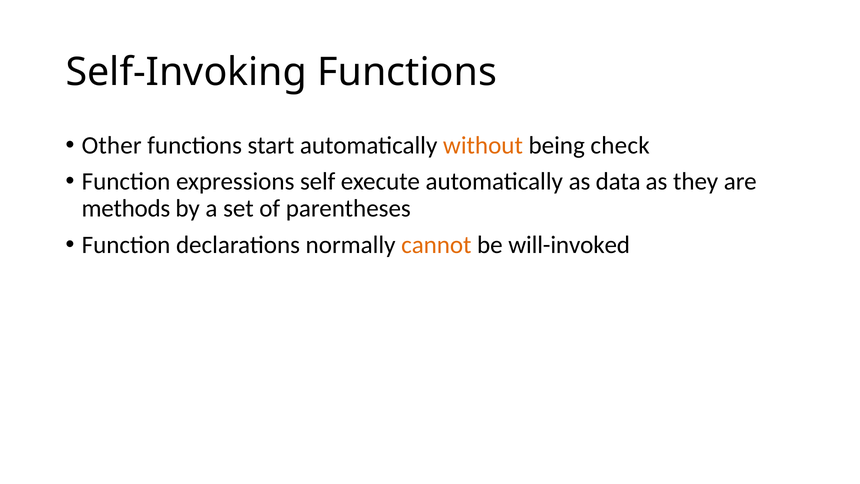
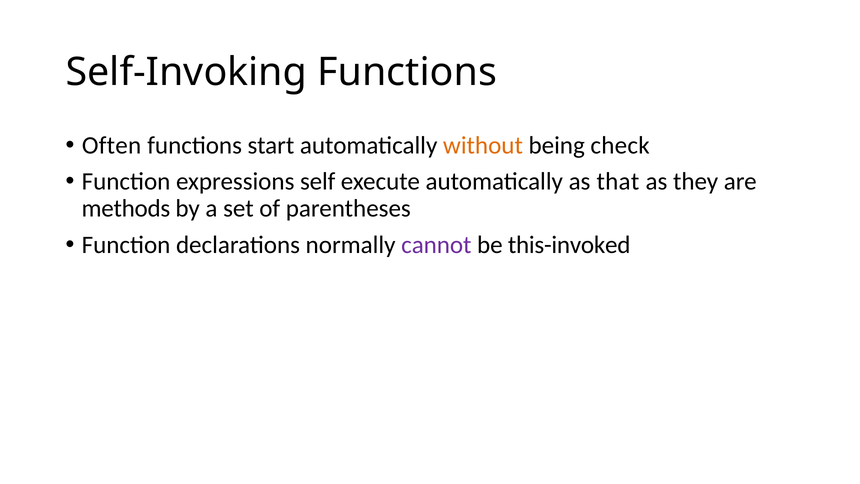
Other: Other -> Often
data: data -> that
cannot colour: orange -> purple
will-invoked: will-invoked -> this-invoked
